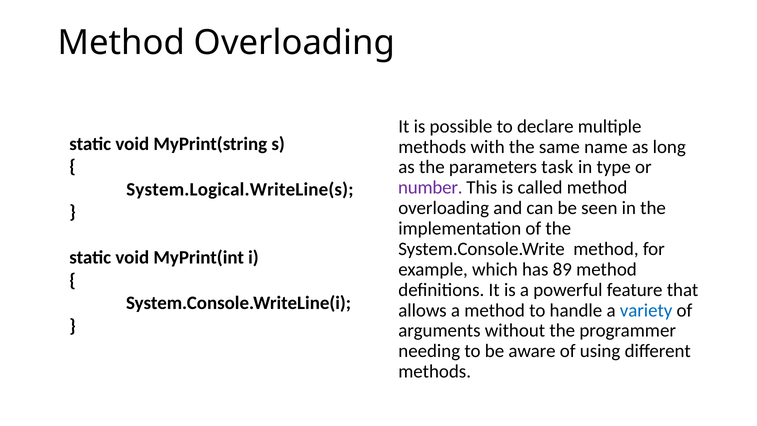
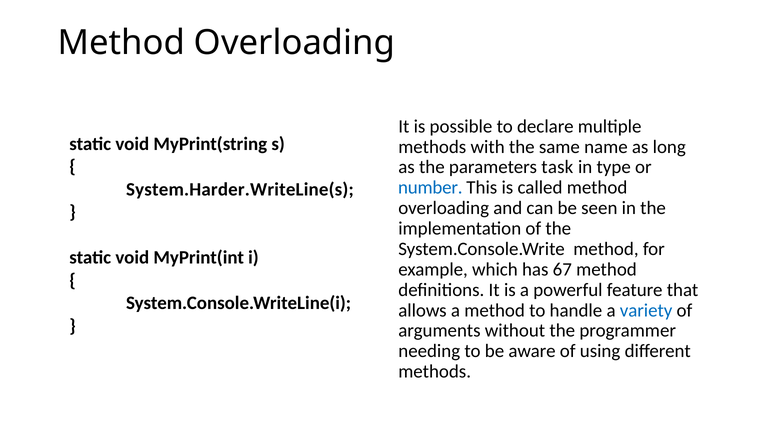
number colour: purple -> blue
System.Logical.WriteLine(s: System.Logical.WriteLine(s -> System.Harder.WriteLine(s
89: 89 -> 67
